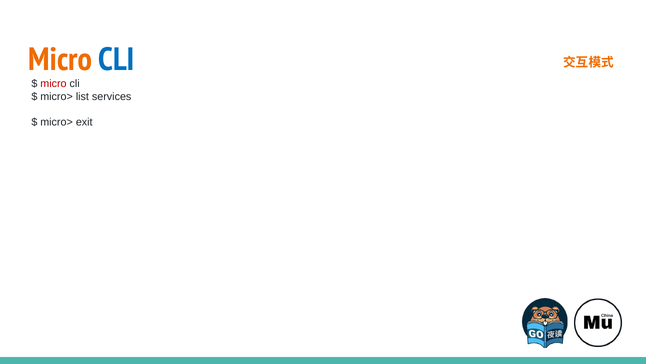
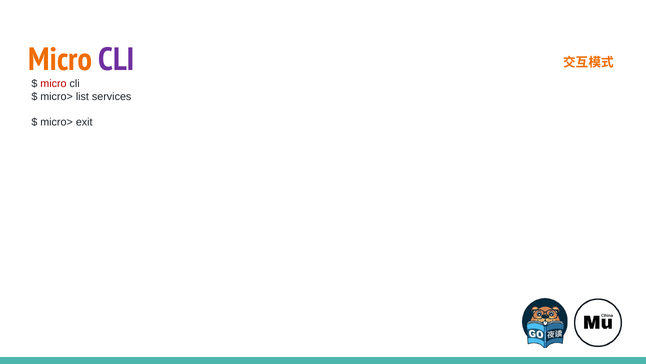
CLI at (117, 60) colour: blue -> purple
